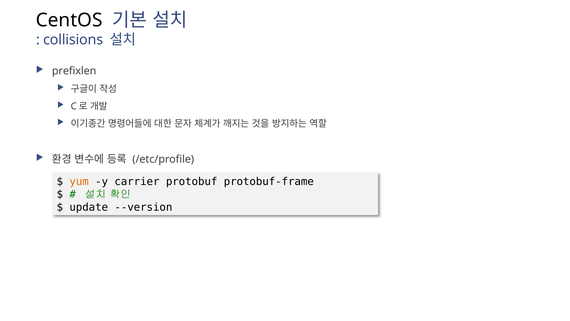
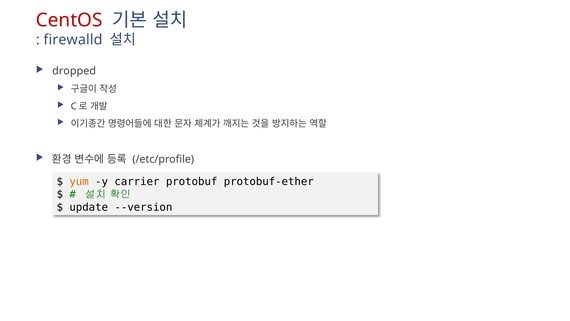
CentOS colour: black -> red
collisions: collisions -> firewalld
prefixlen: prefixlen -> dropped
protobuf-frame: protobuf-frame -> protobuf-ether
